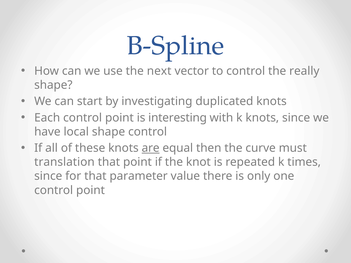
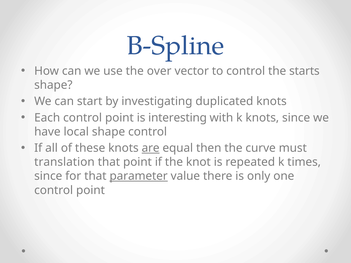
next: next -> over
really: really -> starts
parameter underline: none -> present
